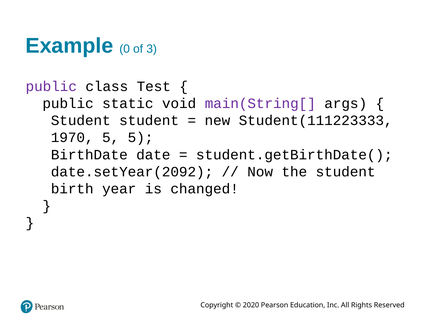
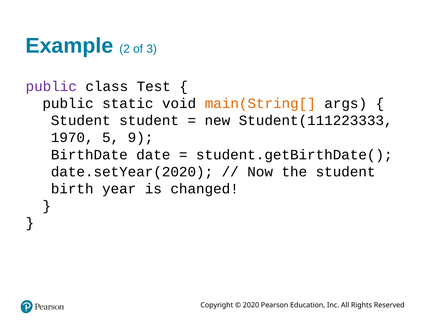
0: 0 -> 2
main(String[ colour: purple -> orange
5 5: 5 -> 9
date.setYear(2092: date.setYear(2092 -> date.setYear(2020
